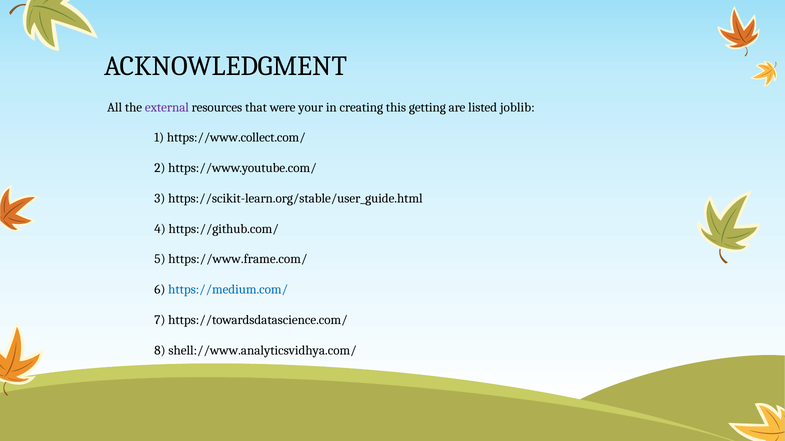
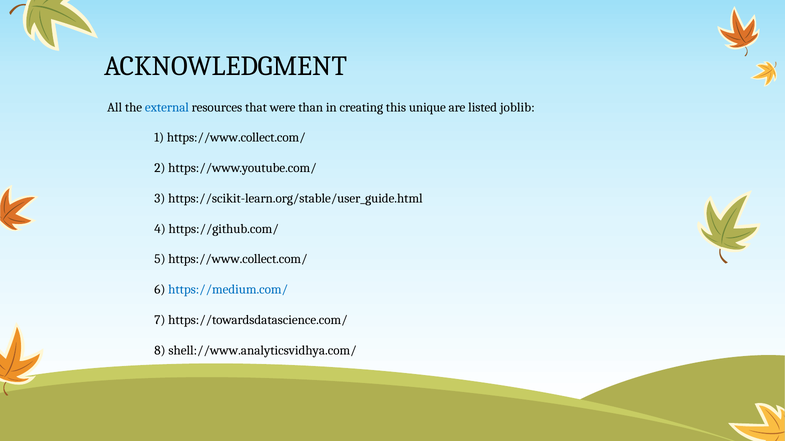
external colour: purple -> blue
your: your -> than
getting: getting -> unique
5 https://www.frame.com/: https://www.frame.com/ -> https://www.collect.com/
